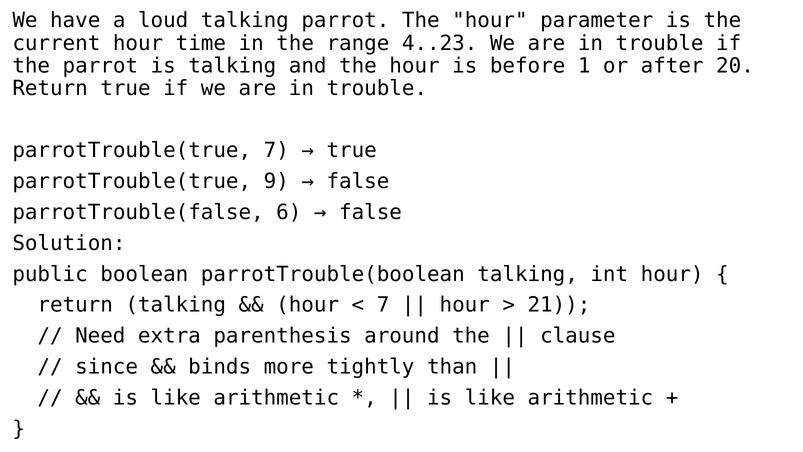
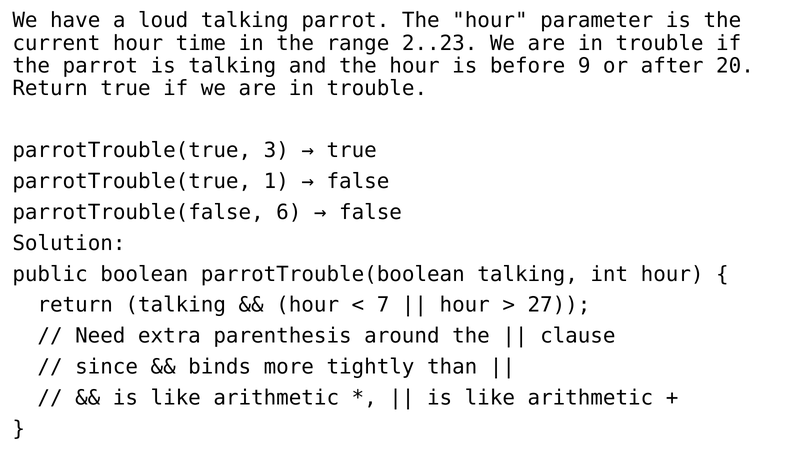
4..23: 4..23 -> 2..23
1: 1 -> 9
parrotTrouble(true 7: 7 -> 3
9: 9 -> 1
21: 21 -> 27
